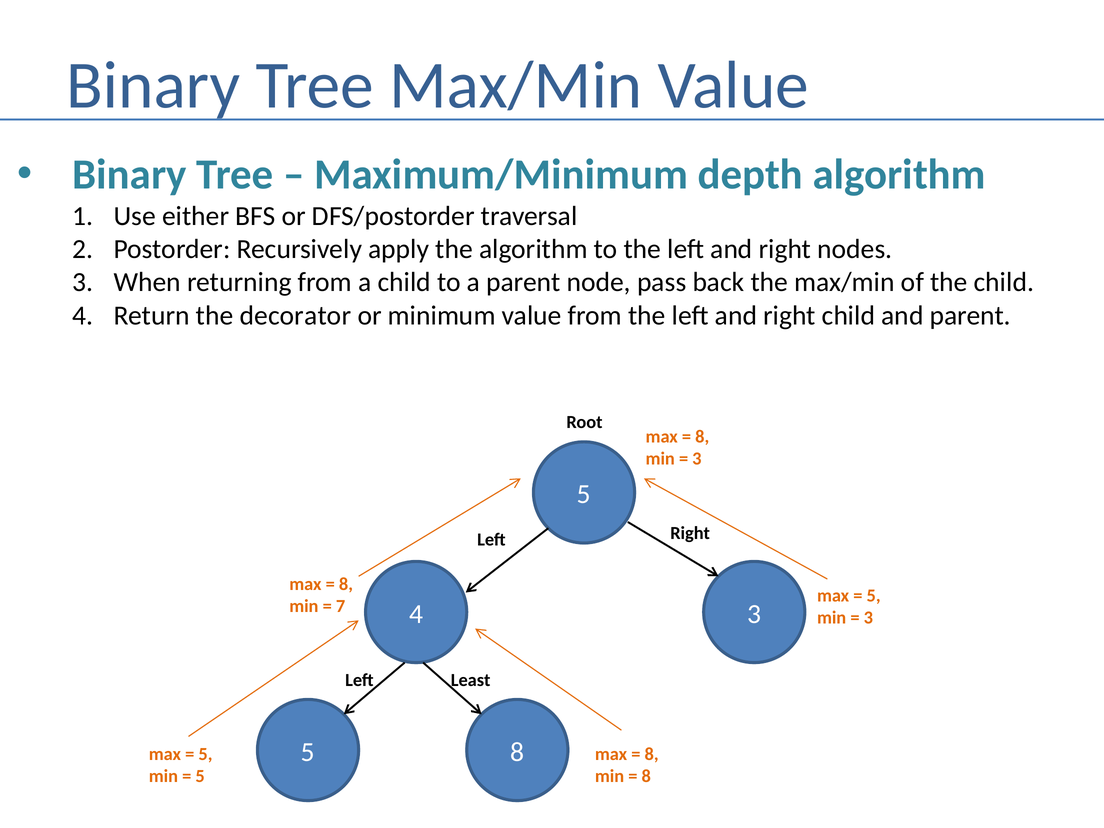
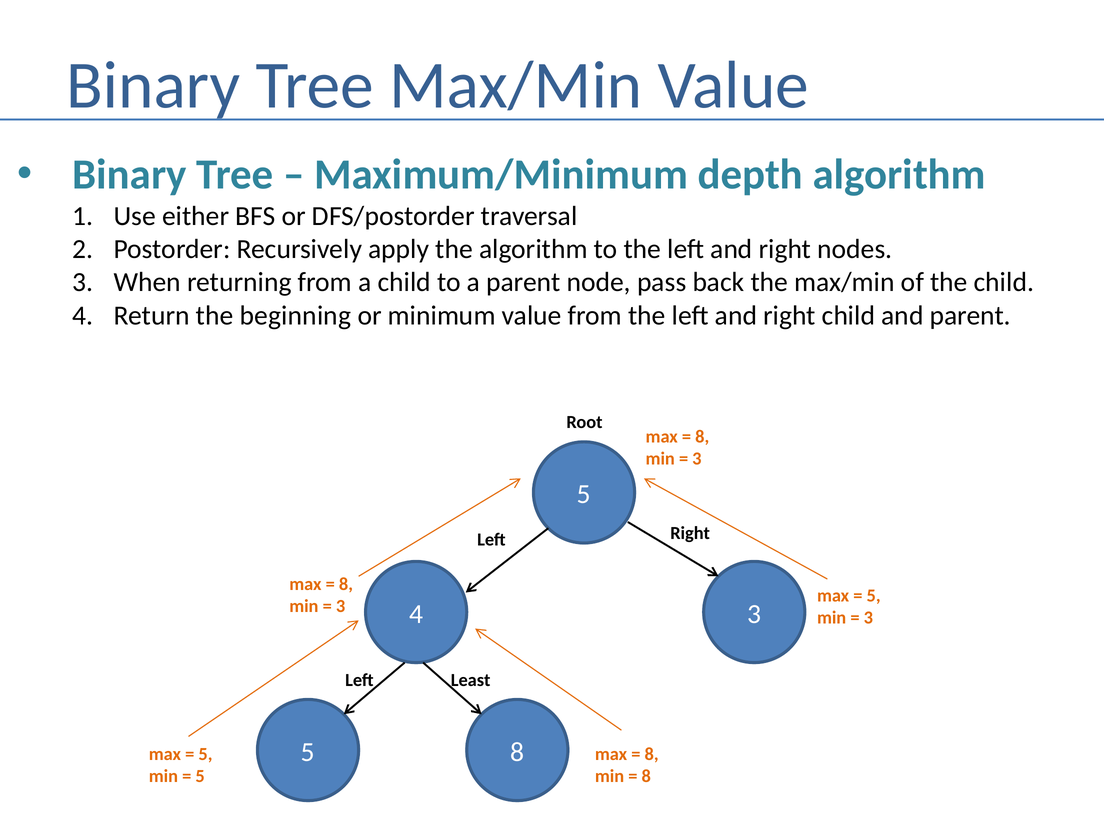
decorator: decorator -> beginning
7 at (341, 606): 7 -> 3
